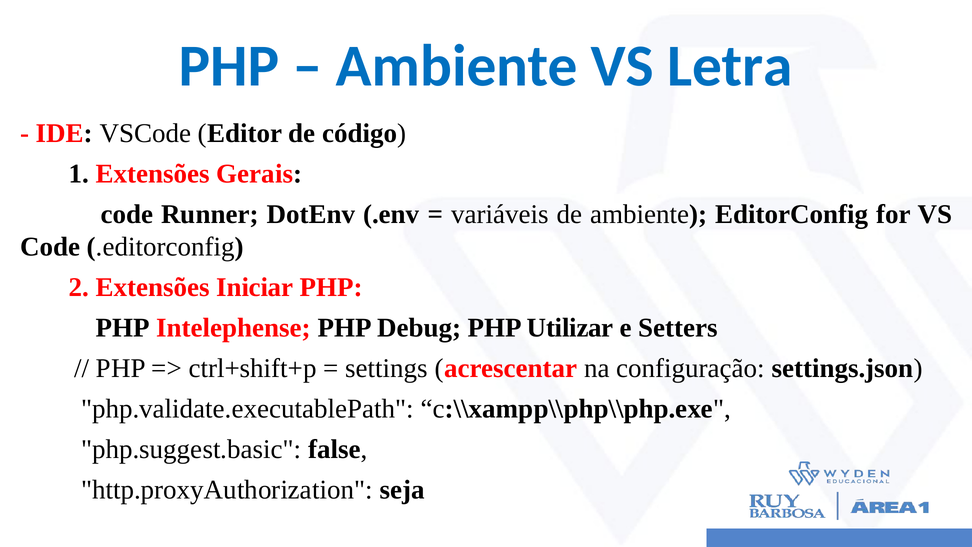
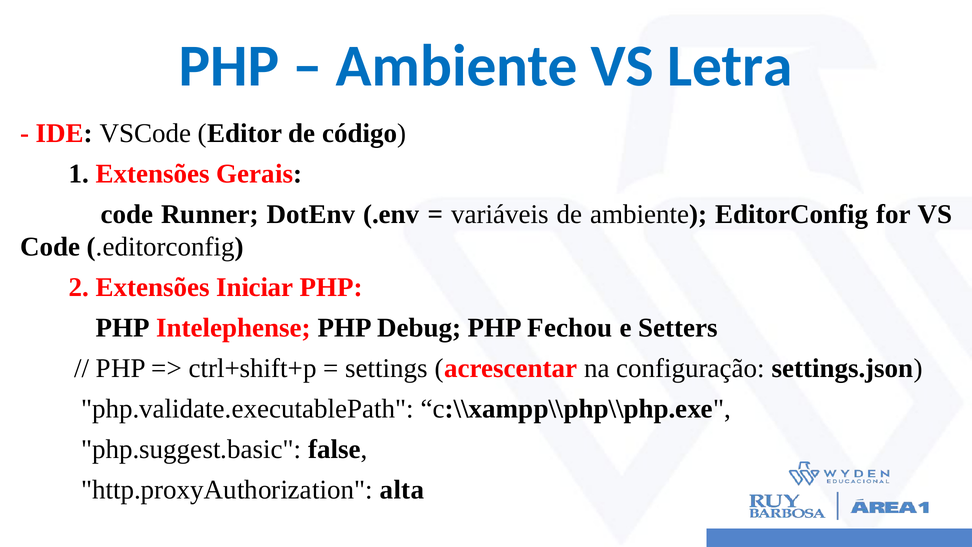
Utilizar: Utilizar -> Fechou
seja: seja -> alta
